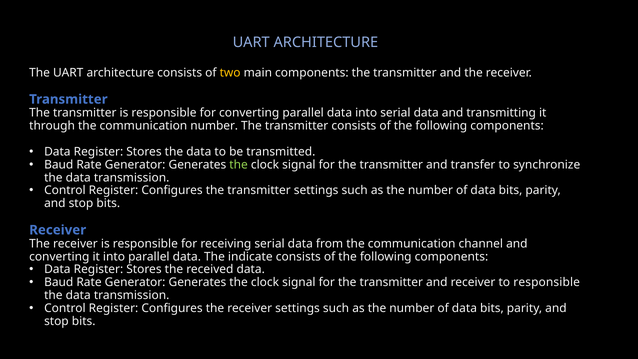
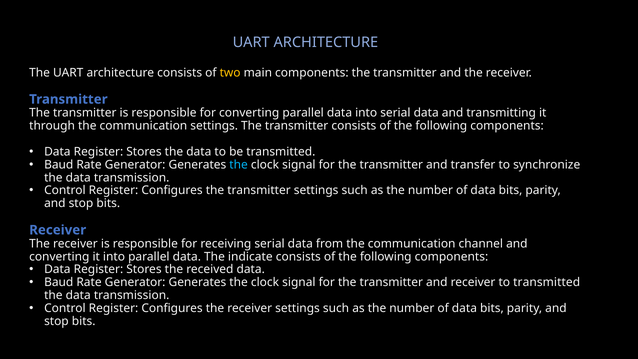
communication number: number -> settings
the at (239, 165) colour: light green -> light blue
to responsible: responsible -> transmitted
